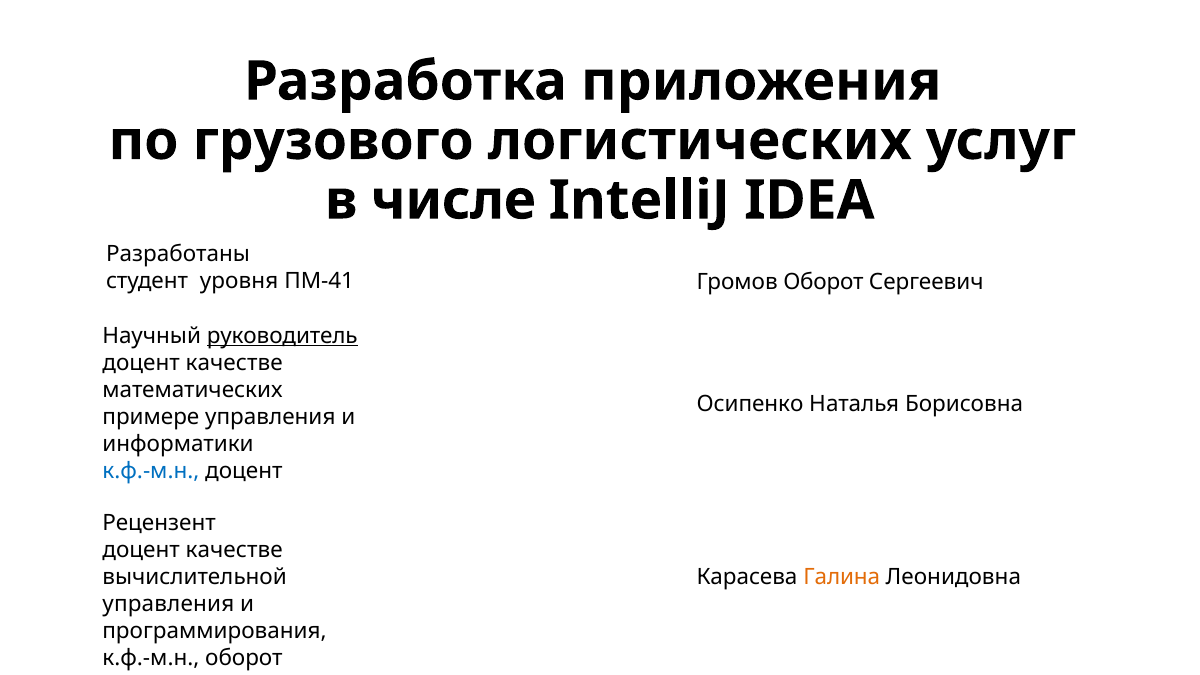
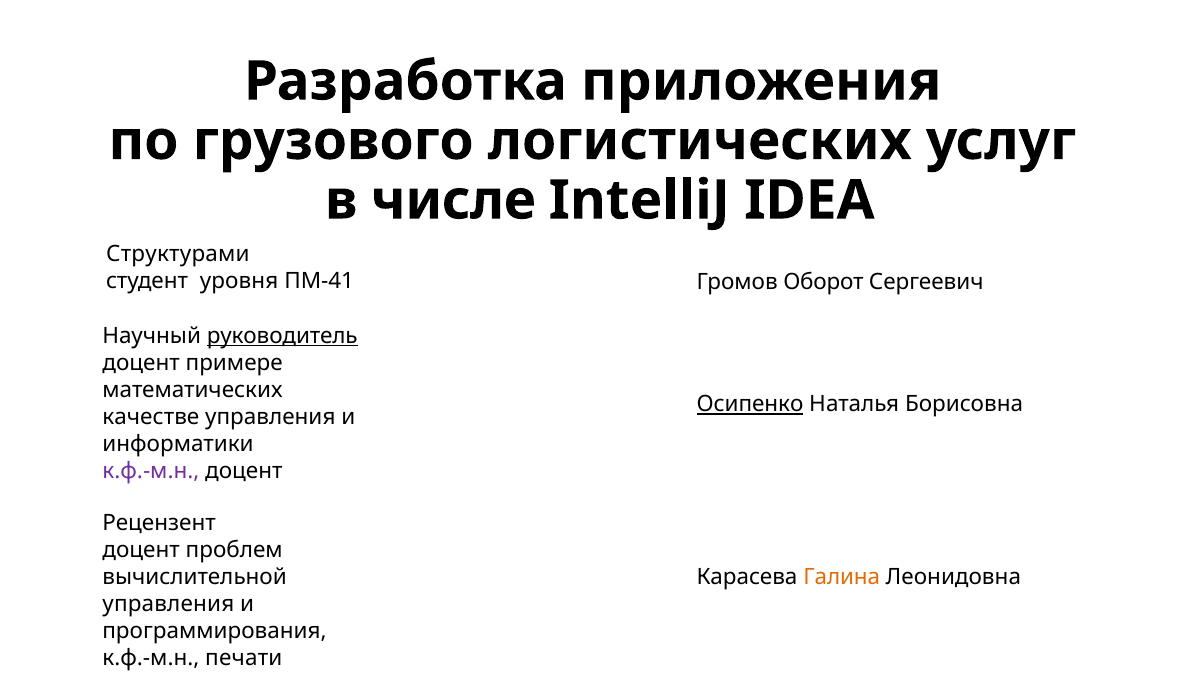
Разработаны: Разработаны -> Структурами
качестве at (234, 363): качестве -> примере
Осипенко underline: none -> present
примере: примере -> качестве
к.ф.-м.н at (151, 471) colour: blue -> purple
качестве at (234, 550): качестве -> проблем
к.ф.-м.н оборот: оборот -> печати
